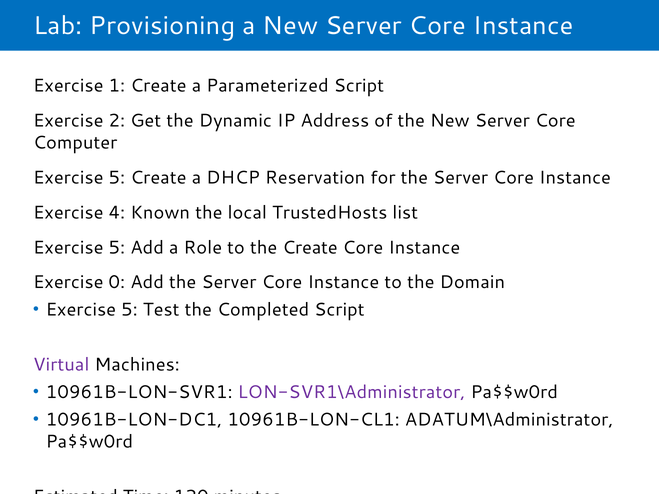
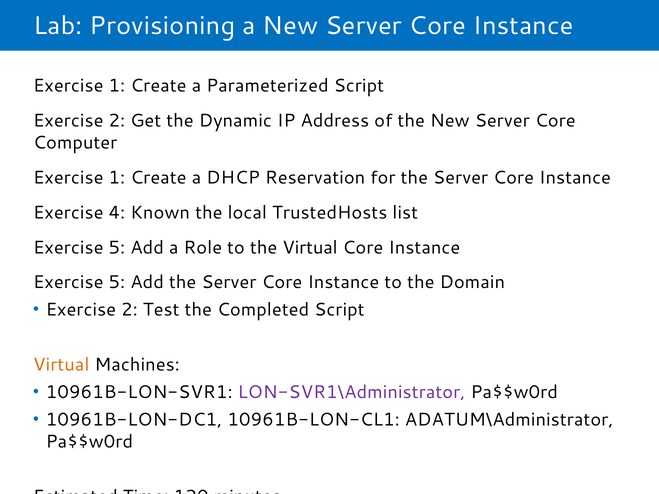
5 at (117, 178): 5 -> 1
the Create: Create -> Virtual
0 at (117, 283): 0 -> 5
5 at (129, 310): 5 -> 2
Virtual at (61, 365) colour: purple -> orange
